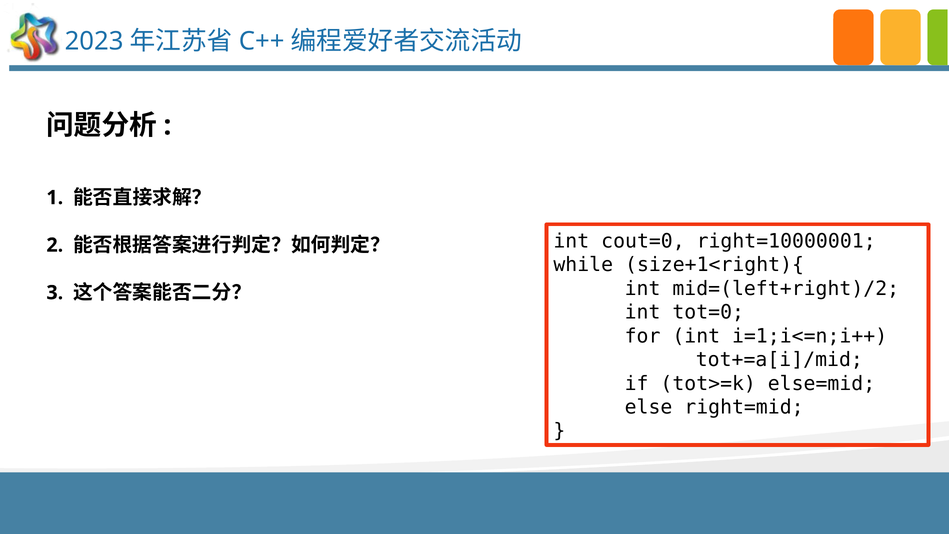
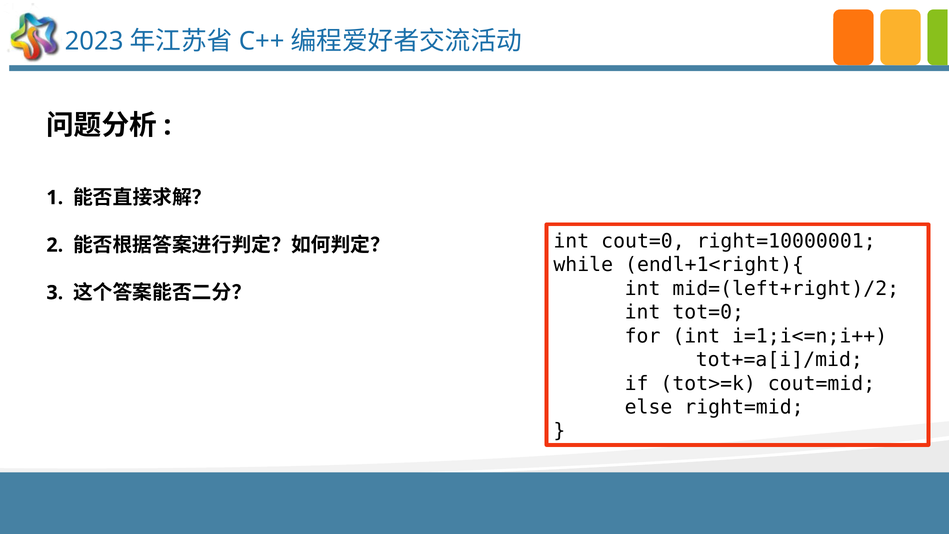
size+1<right){: size+1<right){ -> endl+1<right){
else=mid: else=mid -> cout=mid
